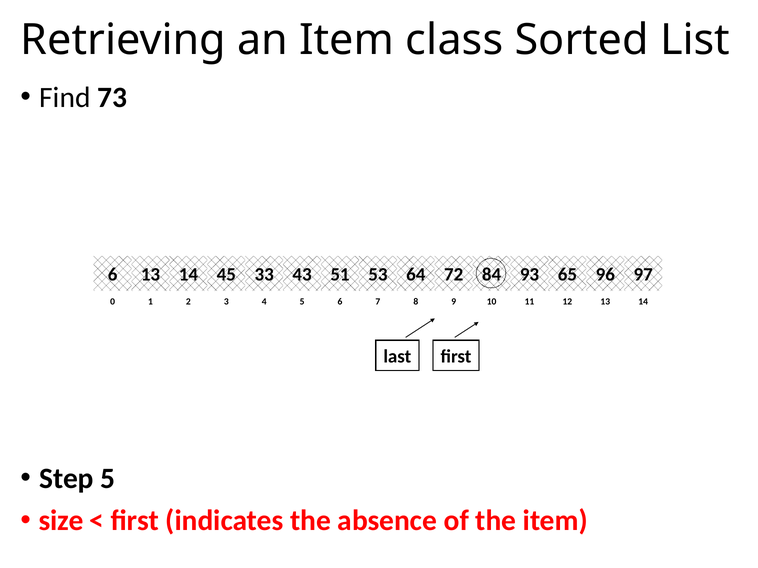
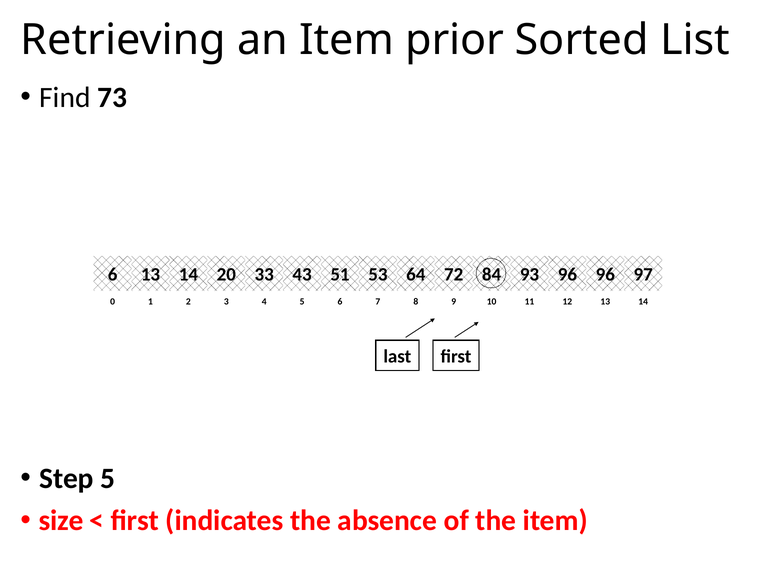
class: class -> prior
45: 45 -> 20
93 65: 65 -> 96
